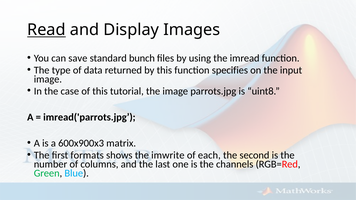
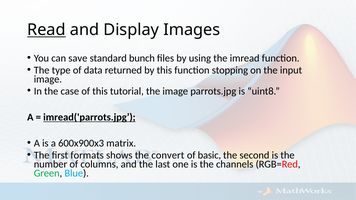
specifies: specifies -> stopping
imread('parrots.jpg underline: none -> present
imwrite: imwrite -> convert
each: each -> basic
